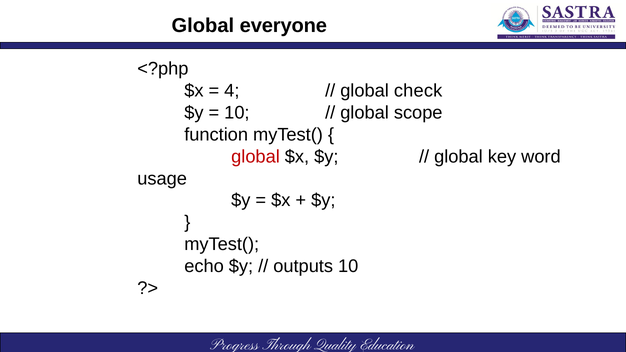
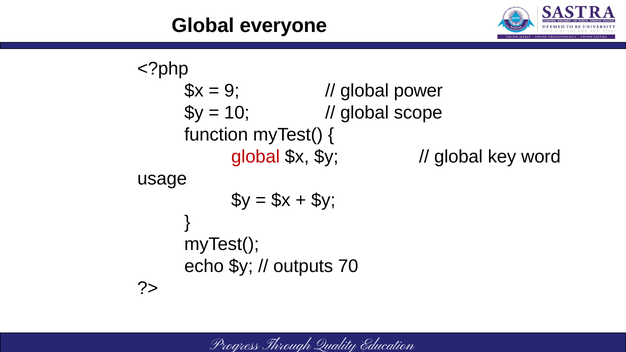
4: 4 -> 9
check: check -> power
outputs 10: 10 -> 70
